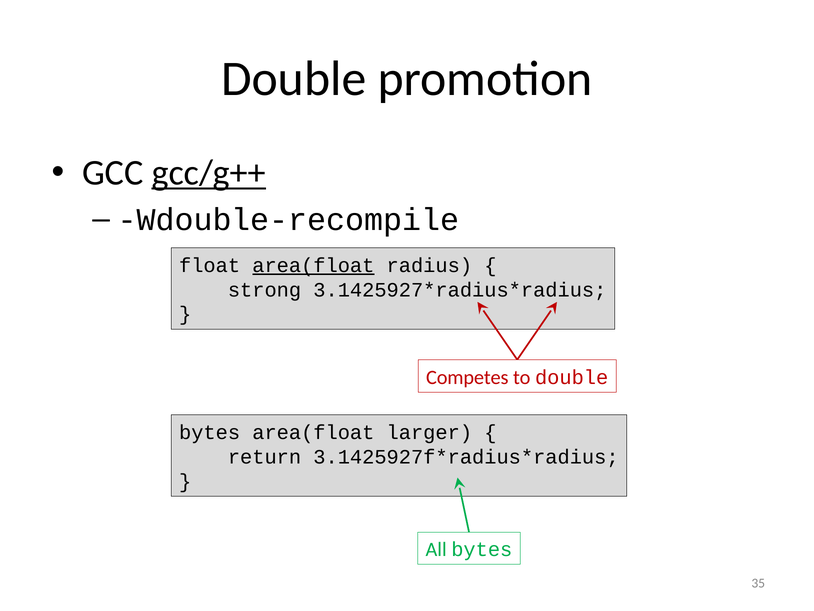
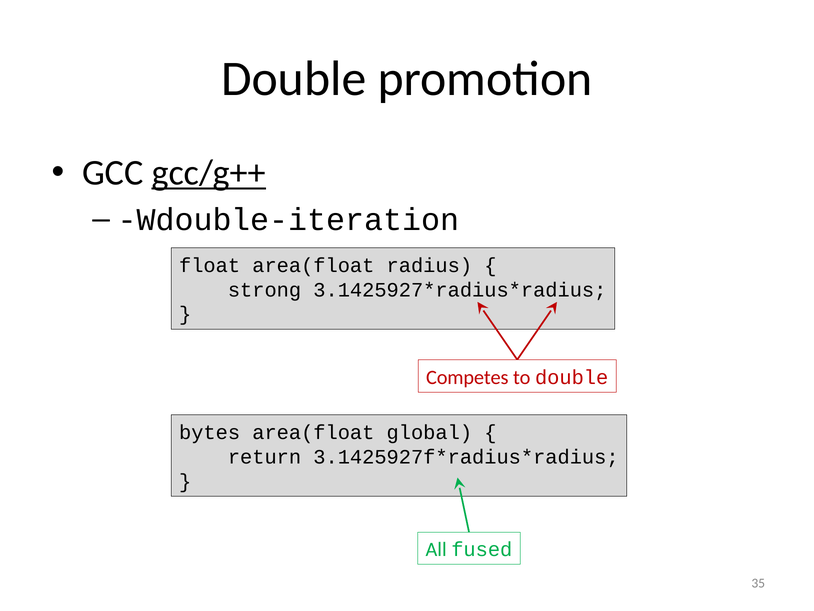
Wdouble-recompile: Wdouble-recompile -> Wdouble-iteration
area(float at (313, 265) underline: present -> none
larger: larger -> global
All bytes: bytes -> fused
